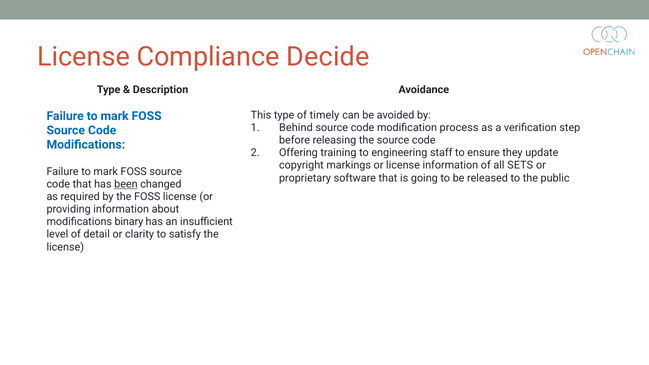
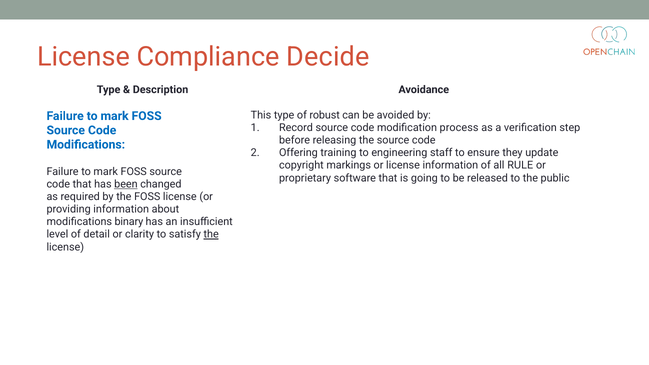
timely: timely -> robust
Behind: Behind -> Record
SETS: SETS -> RULE
the at (211, 234) underline: none -> present
